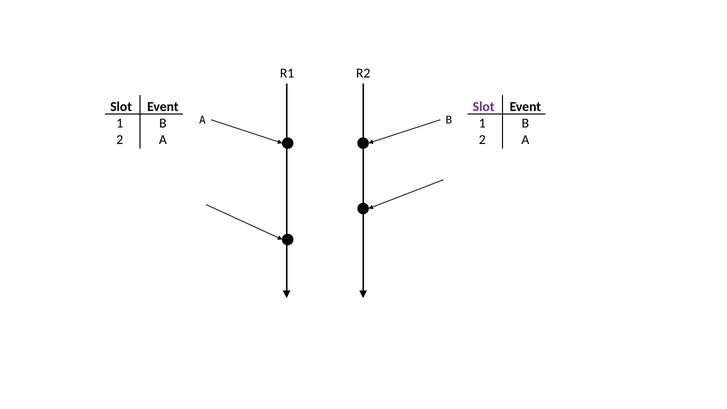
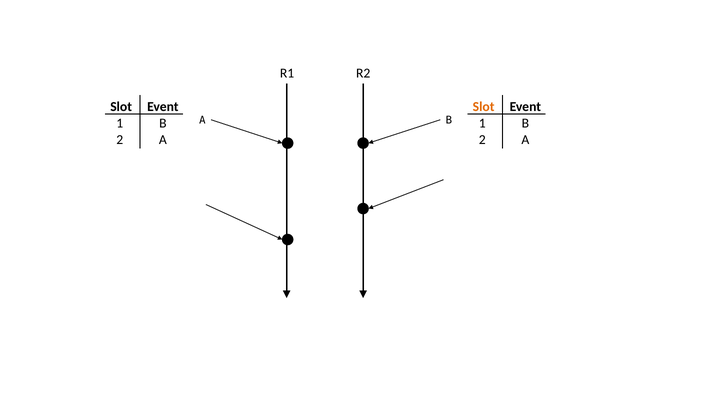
Slot at (484, 107) colour: purple -> orange
